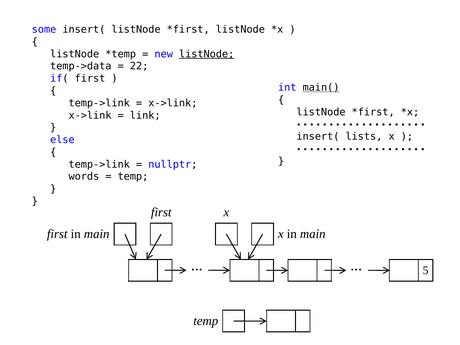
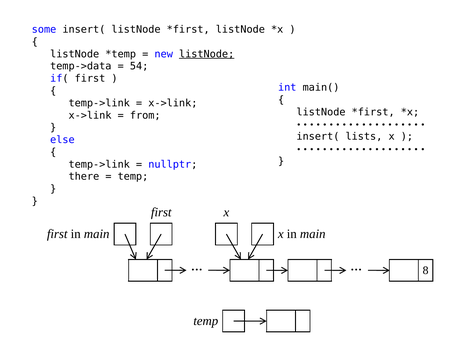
22: 22 -> 54
main( underline: present -> none
link: link -> from
words: words -> there
5: 5 -> 8
